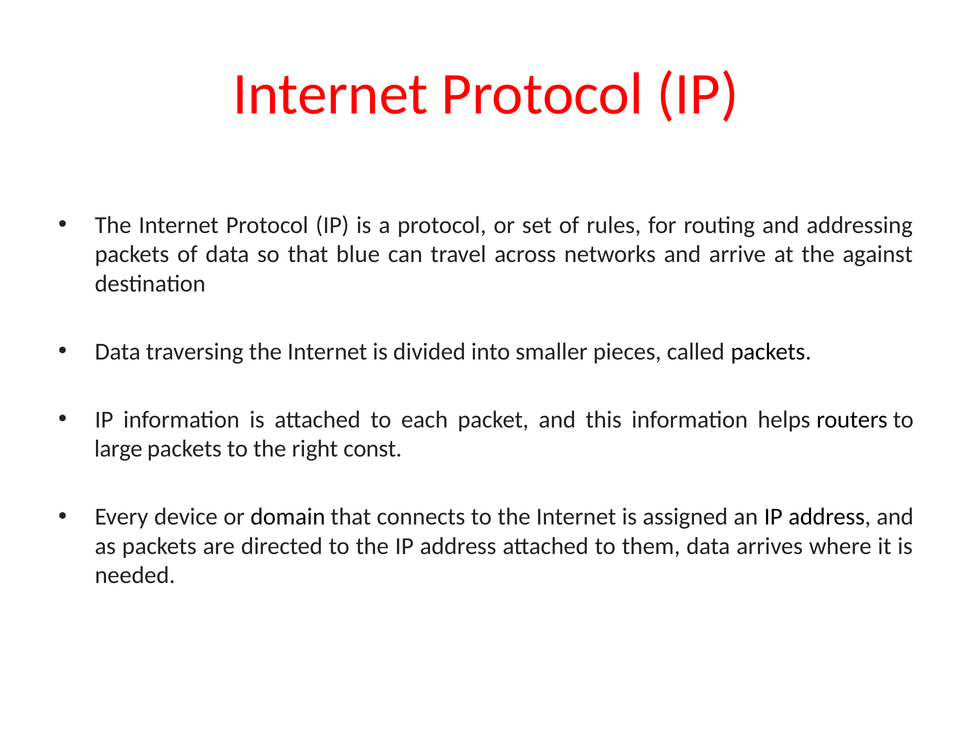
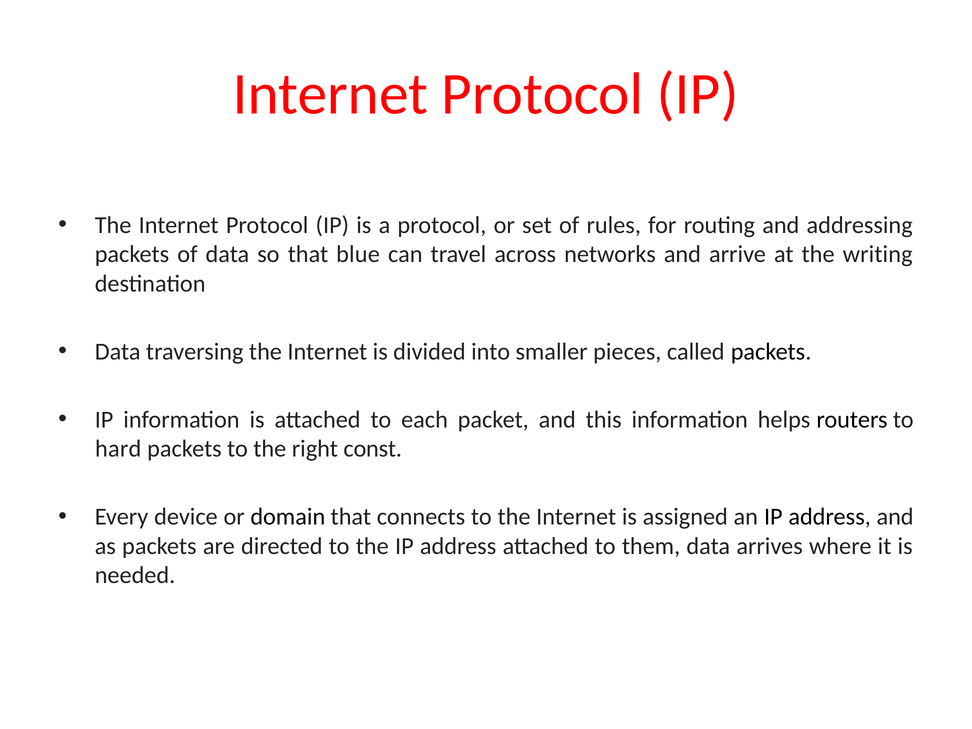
against: against -> writing
large: large -> hard
